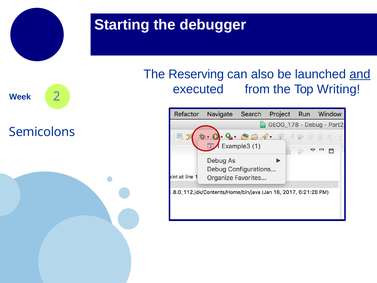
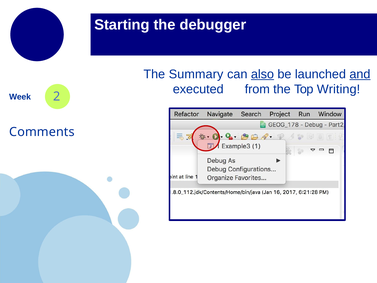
Reserving: Reserving -> Summary
also underline: none -> present
Semicolons: Semicolons -> Comments
